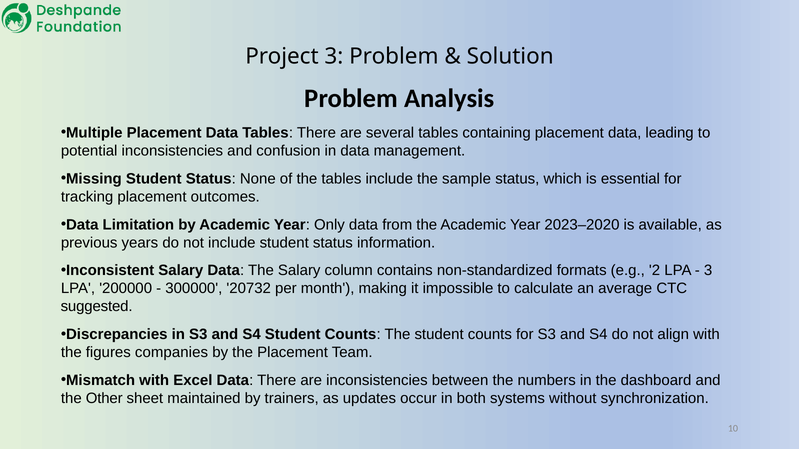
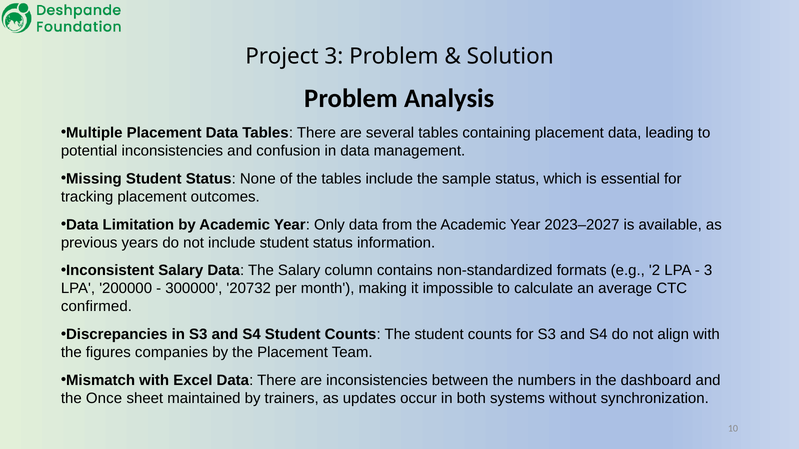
2023–2020: 2023–2020 -> 2023–2027
suggested: suggested -> confirmed
Other: Other -> Once
